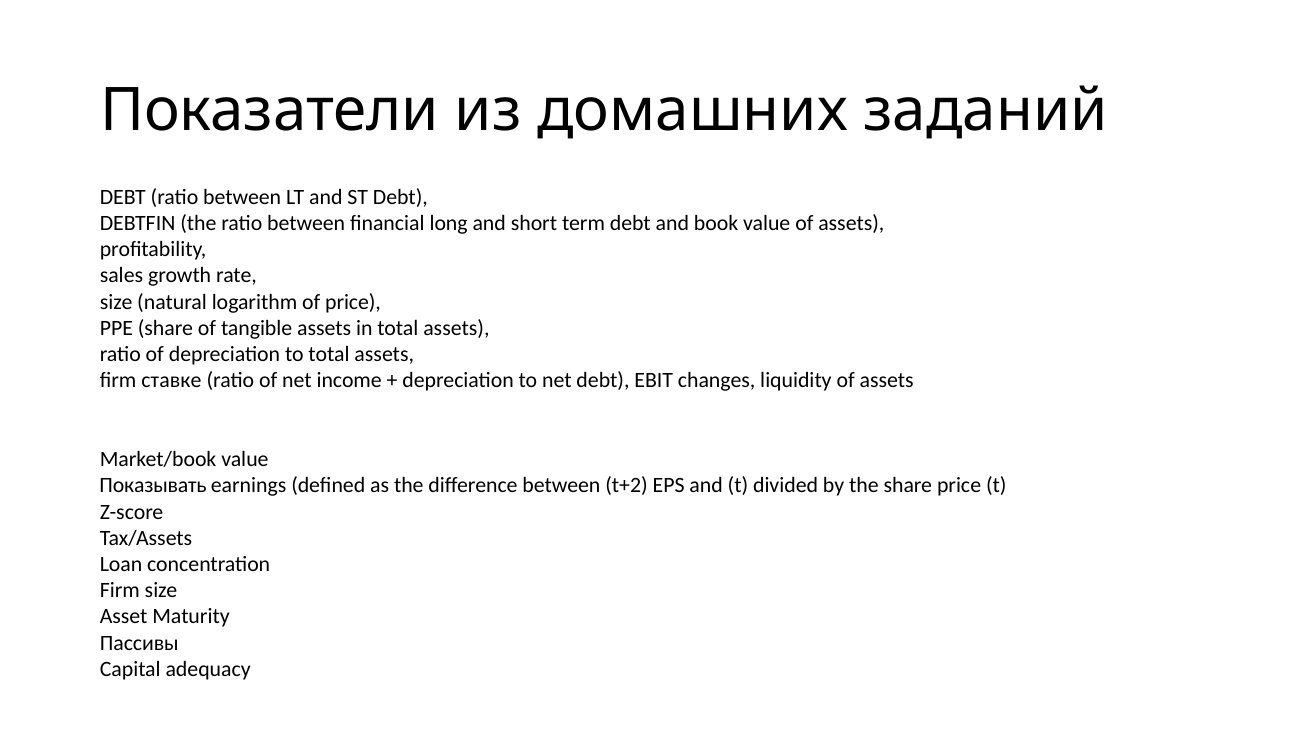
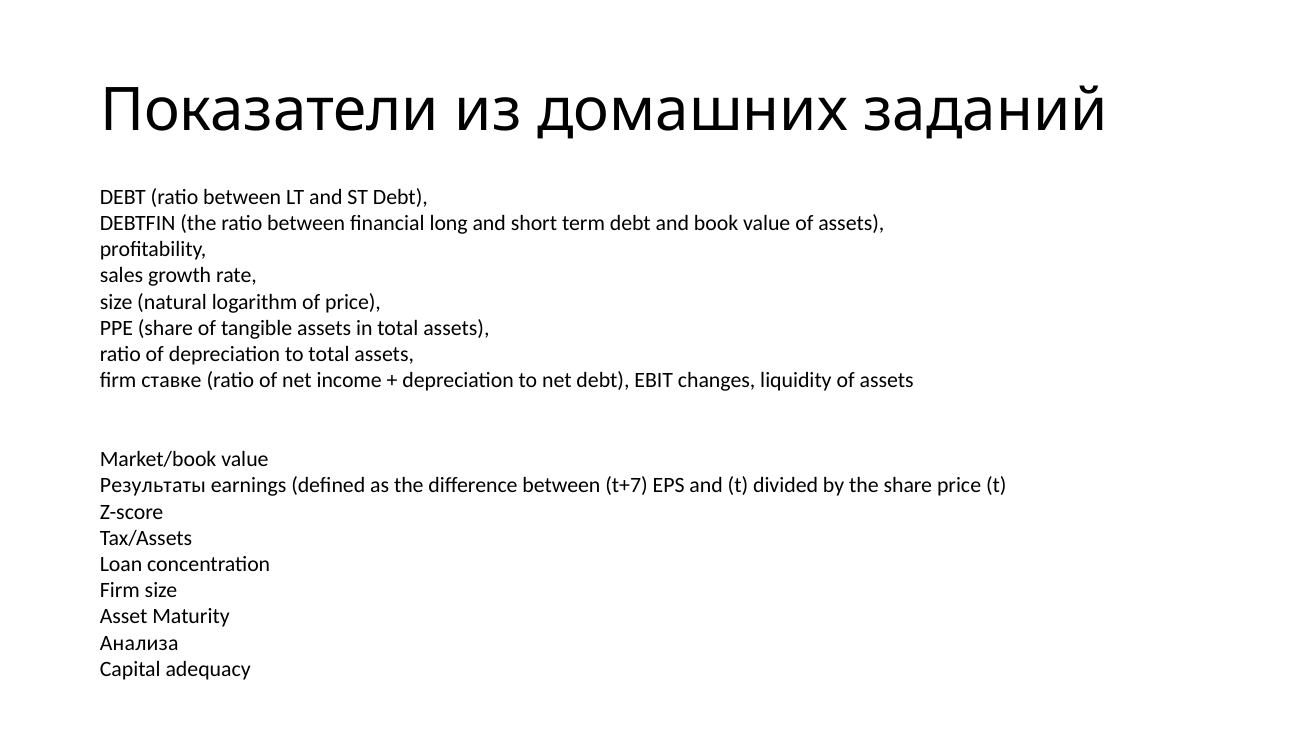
Показывать: Показывать -> Результаты
t+2: t+2 -> t+7
Пассивы: Пассивы -> Анализа
